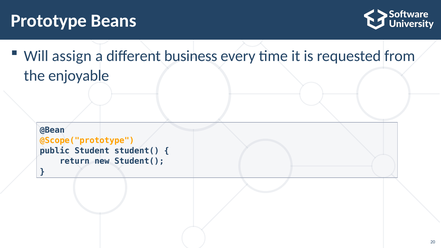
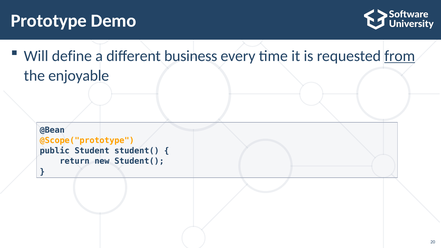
Beans: Beans -> Demo
assign: assign -> define
from underline: none -> present
